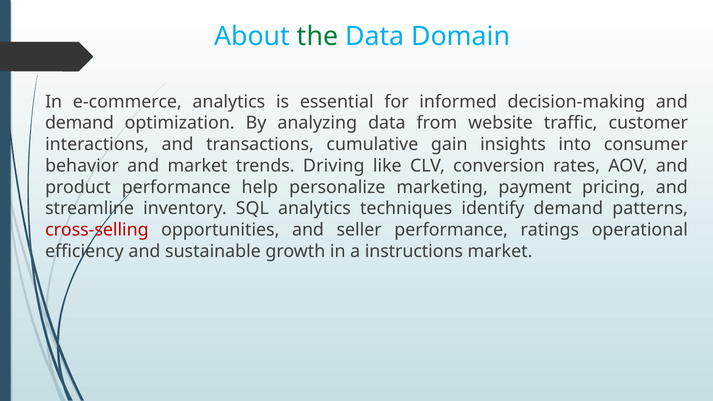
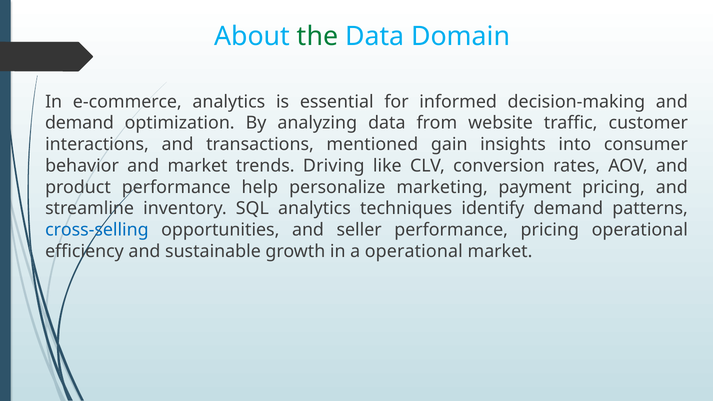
cumulative: cumulative -> mentioned
cross-selling colour: red -> blue
performance ratings: ratings -> pricing
a instructions: instructions -> operational
